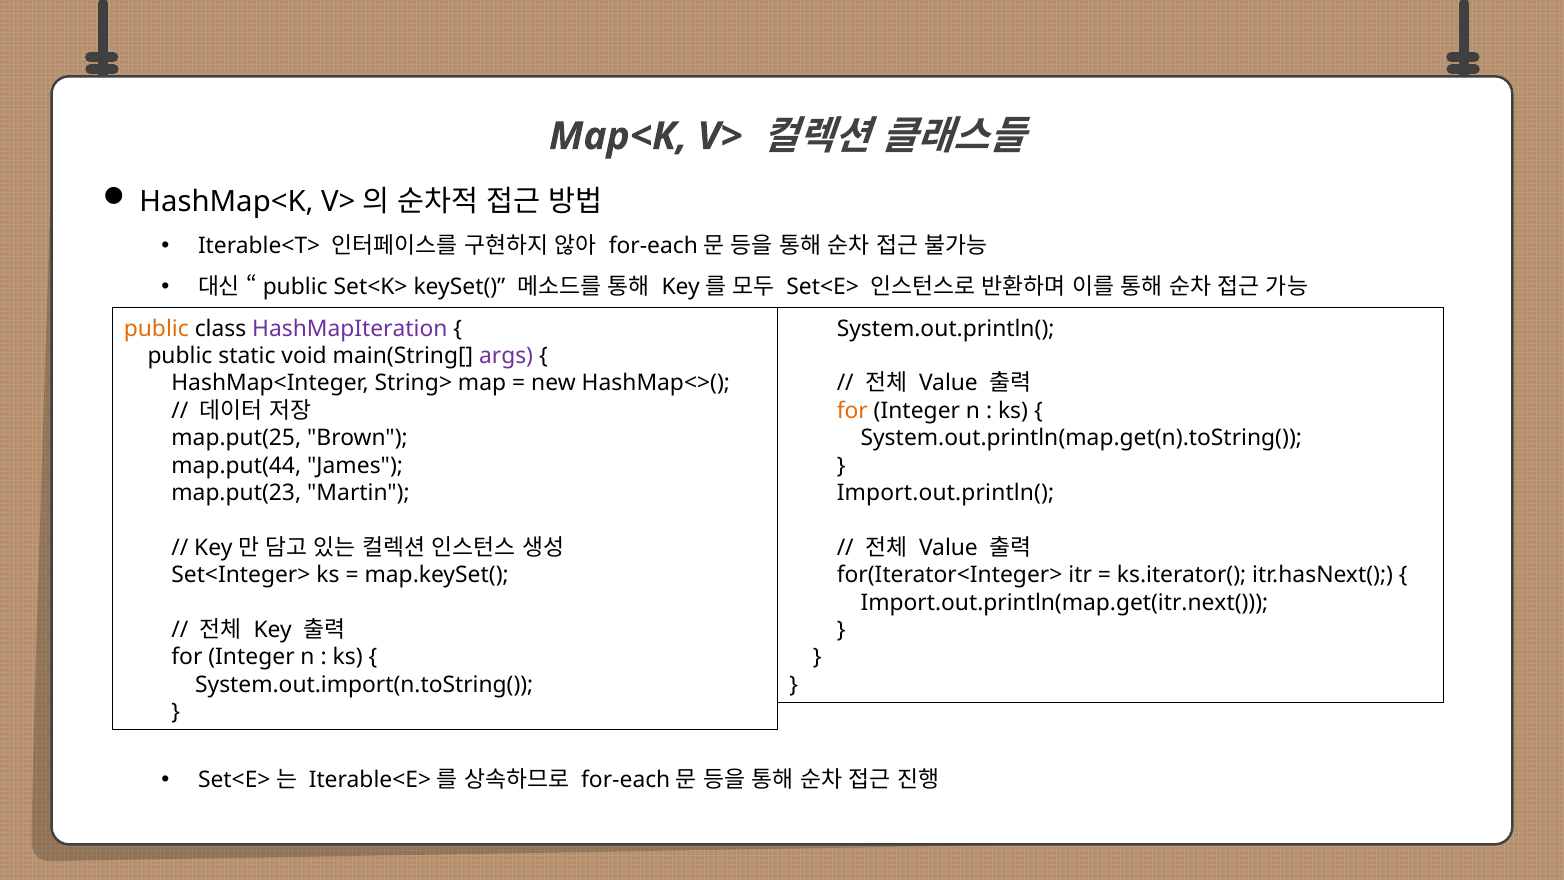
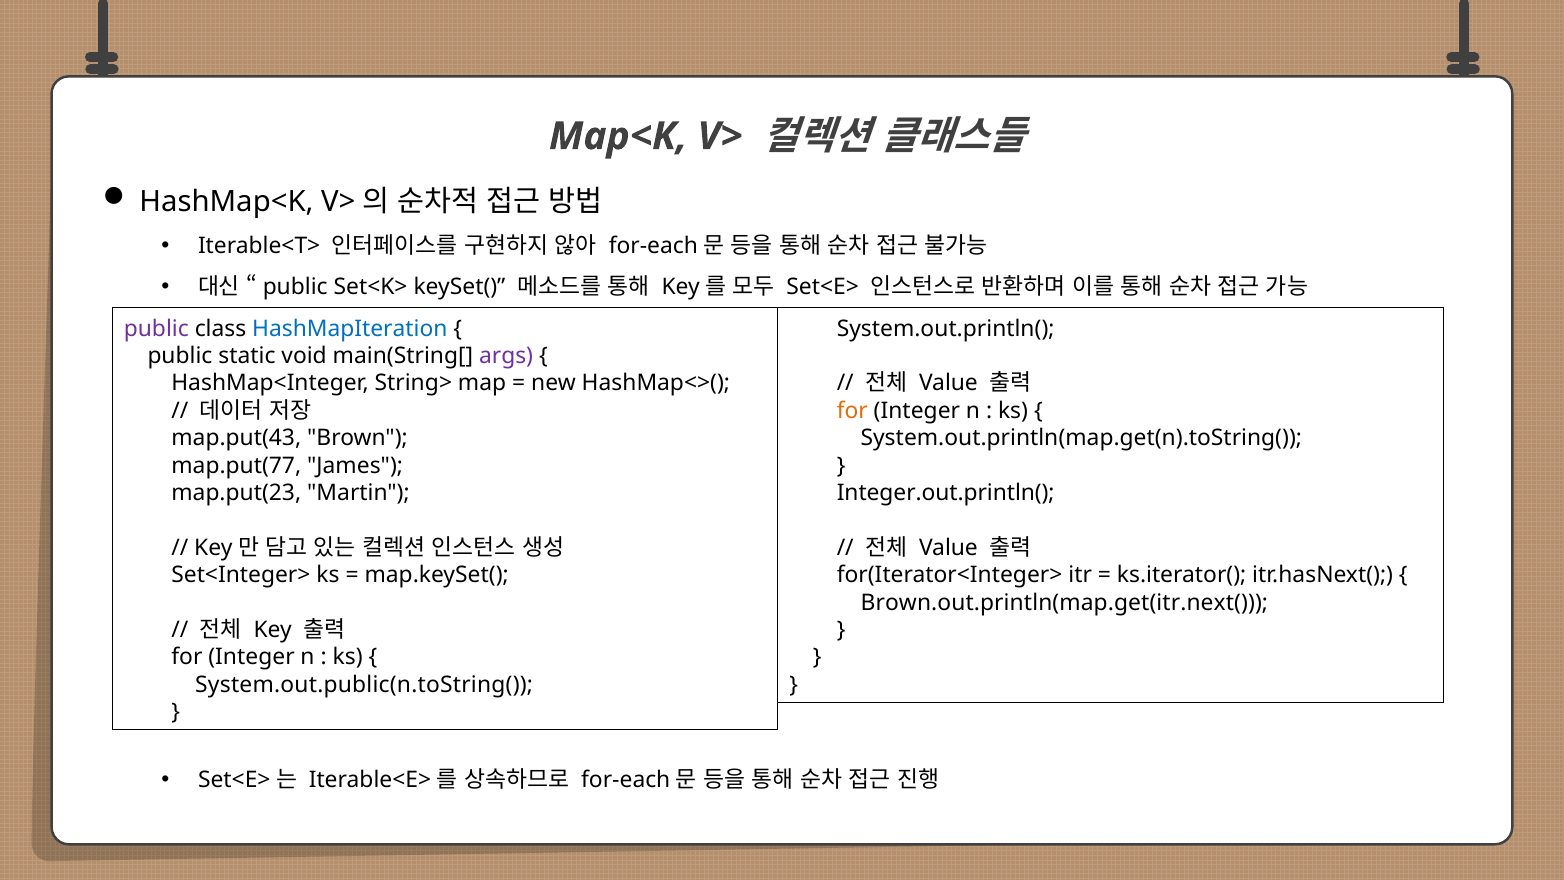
public at (156, 329) colour: orange -> purple
HashMapIteration colour: purple -> blue
map.put(25: map.put(25 -> map.put(43
map.put(44: map.put(44 -> map.put(77
Import.out.println(: Import.out.println( -> Integer.out.println(
Import.out.println(map.get(itr.next(: Import.out.println(map.get(itr.next( -> Brown.out.println(map.get(itr.next(
System.out.import(n.toString(: System.out.import(n.toString( -> System.out.public(n.toString(
